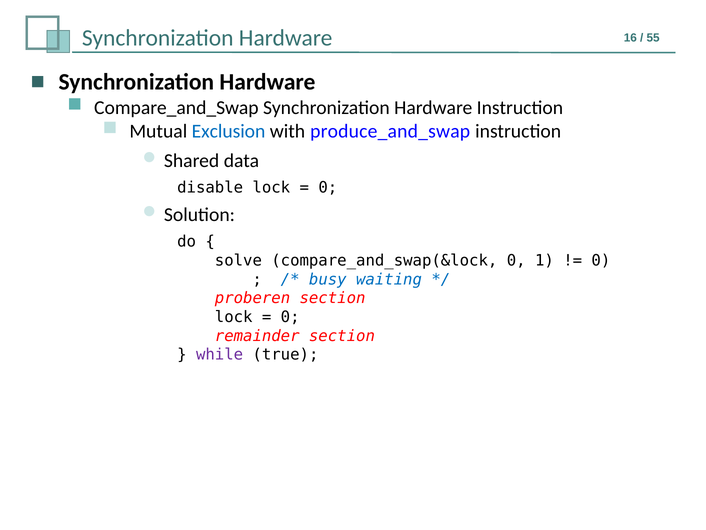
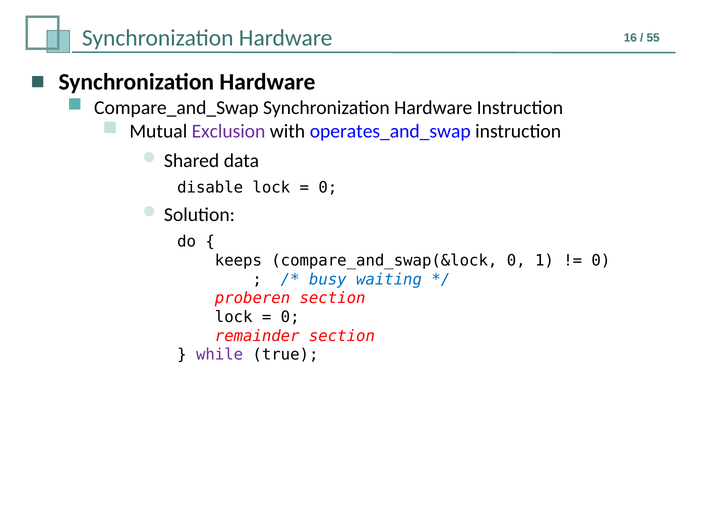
Exclusion colour: blue -> purple
produce_and_swap: produce_and_swap -> operates_and_swap
solve: solve -> keeps
